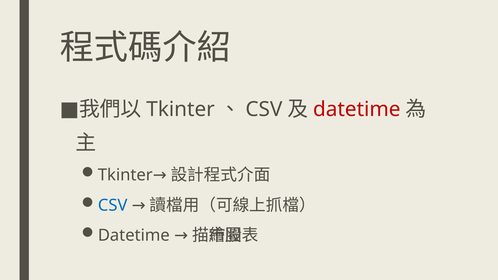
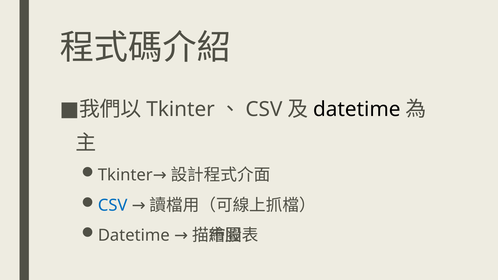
datetime at (357, 109) colour: red -> black
